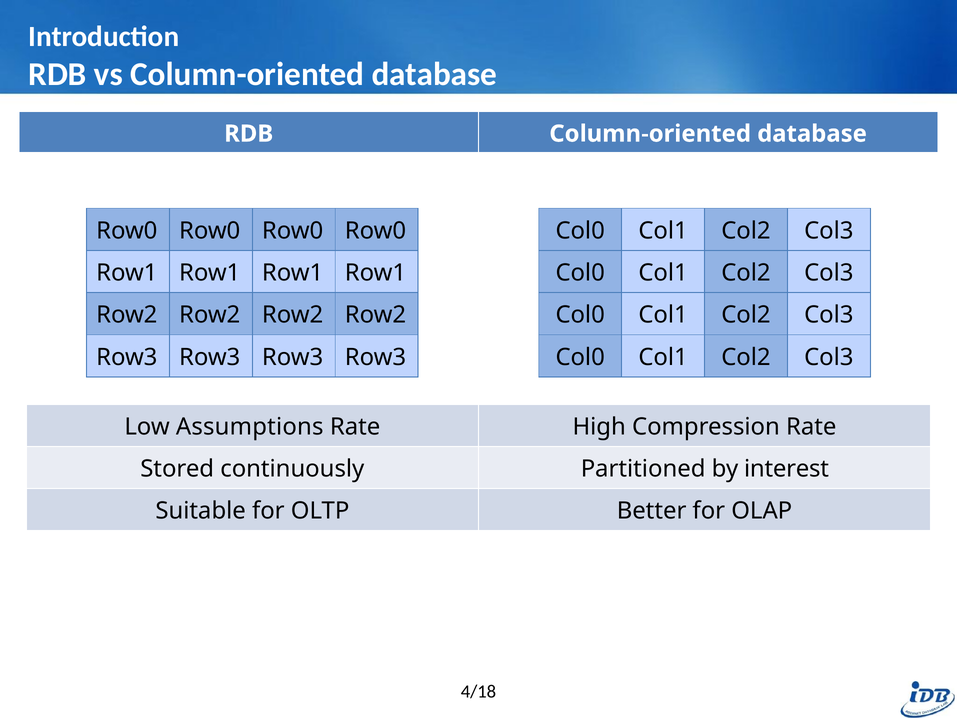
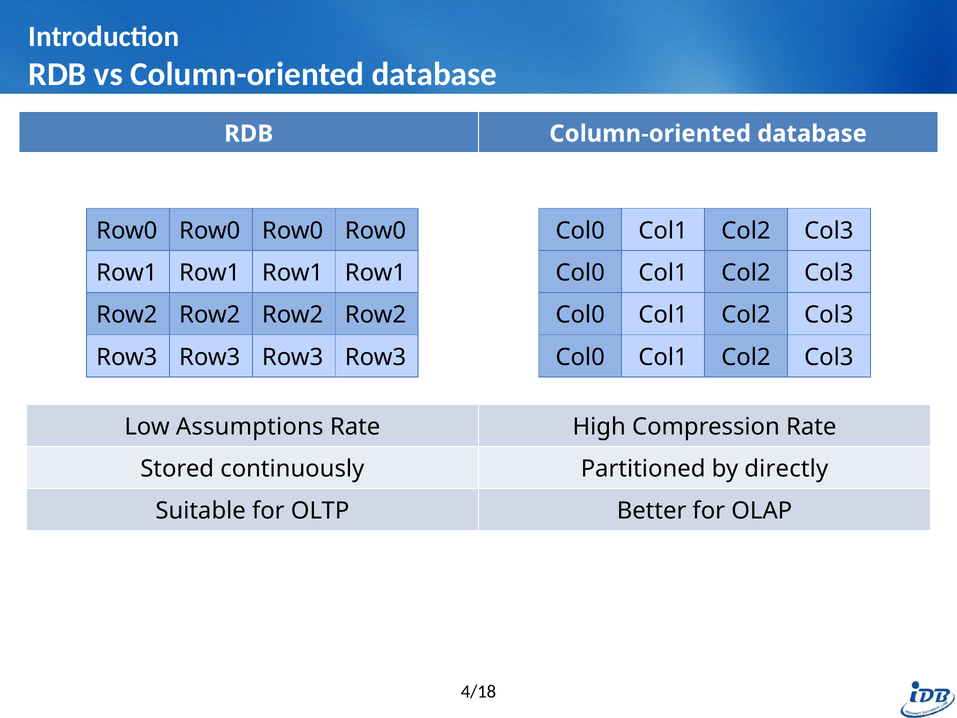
interest: interest -> directly
